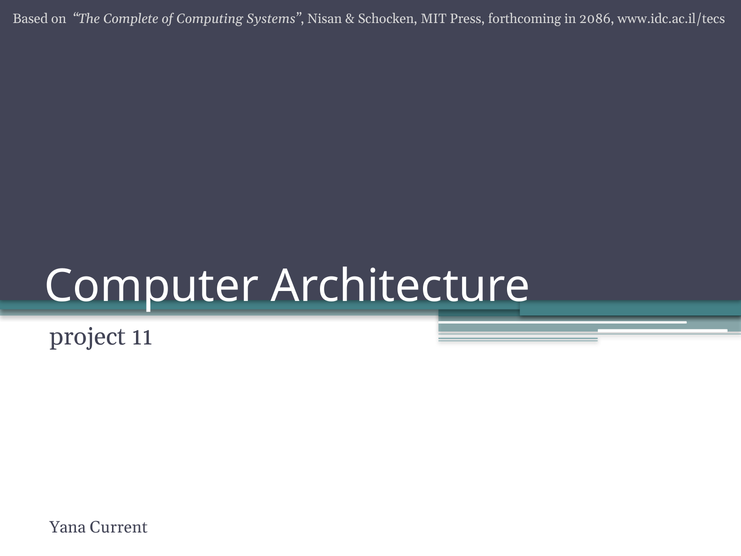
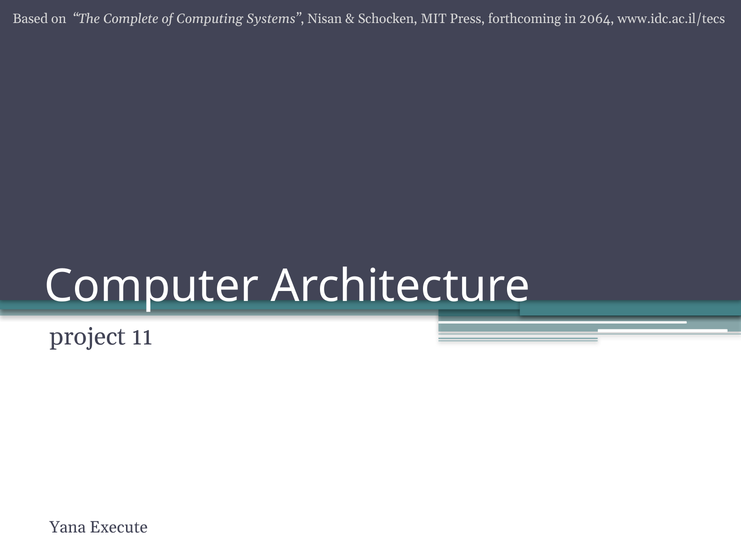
2086: 2086 -> 2064
Current: Current -> Execute
